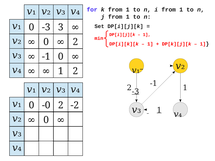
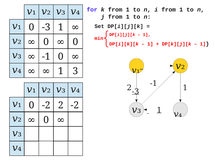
-3 3: 3 -> 1
2 at (75, 42): 2 -> 0
2 at (75, 71): 2 -> 3
0 -0: -0 -> -2
